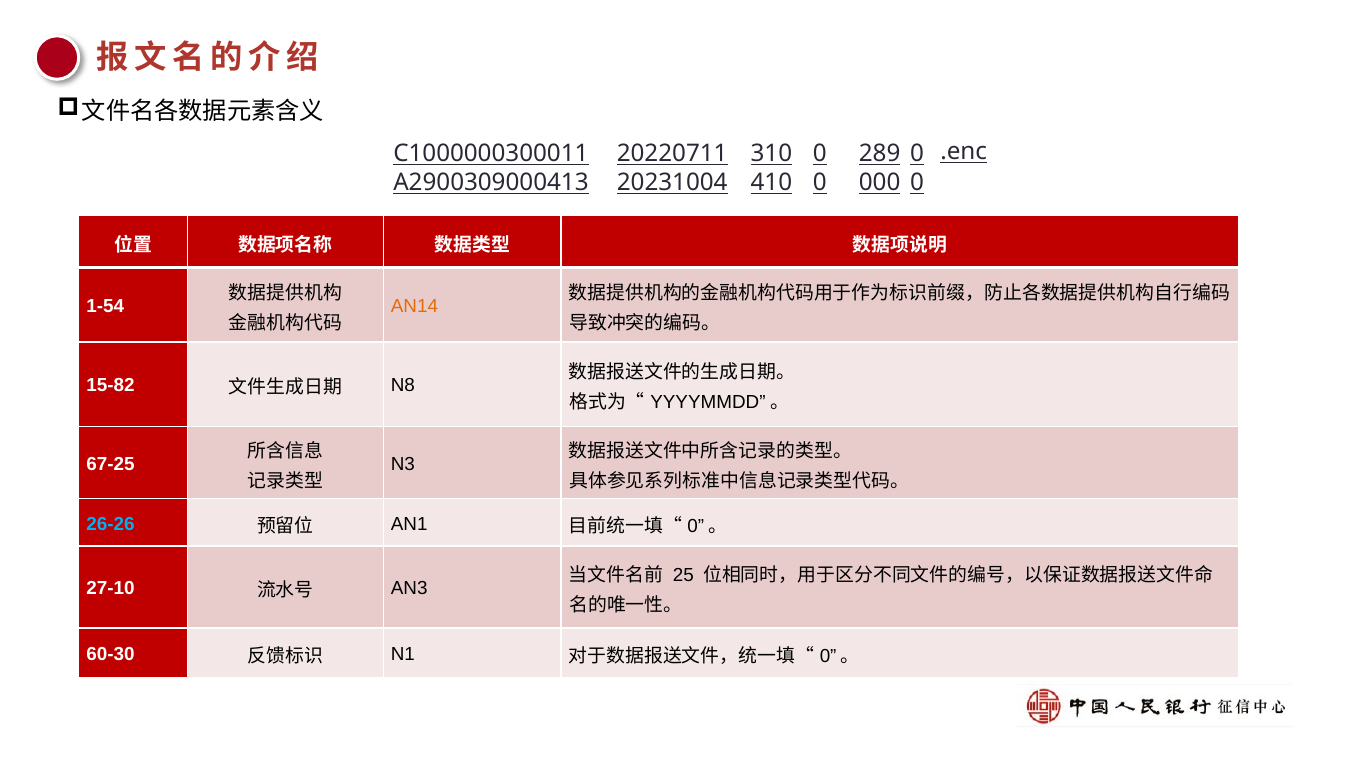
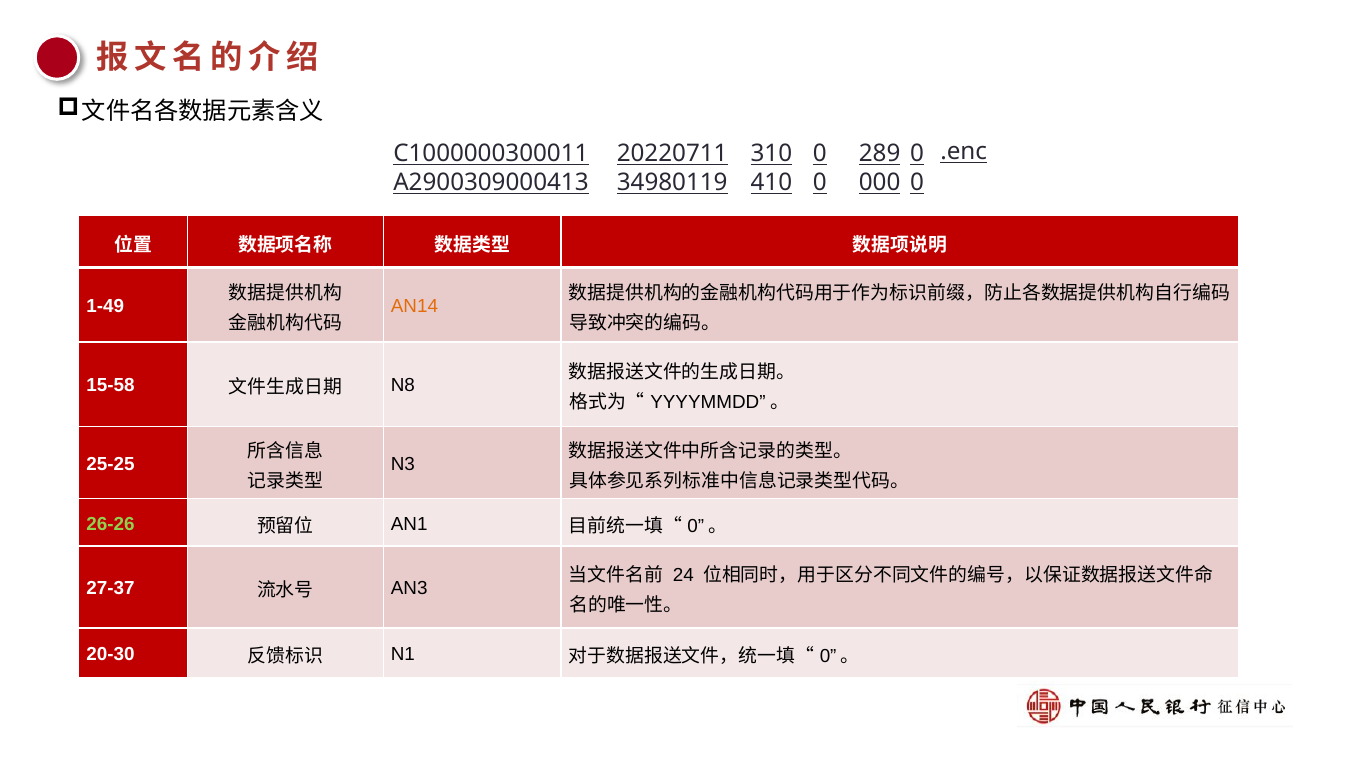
20231004: 20231004 -> 34980119
1-54: 1-54 -> 1-49
15-82: 15-82 -> 15-58
67-25: 67-25 -> 25-25
26-26 colour: light blue -> light green
25: 25 -> 24
27-10: 27-10 -> 27-37
60-30: 60-30 -> 20-30
